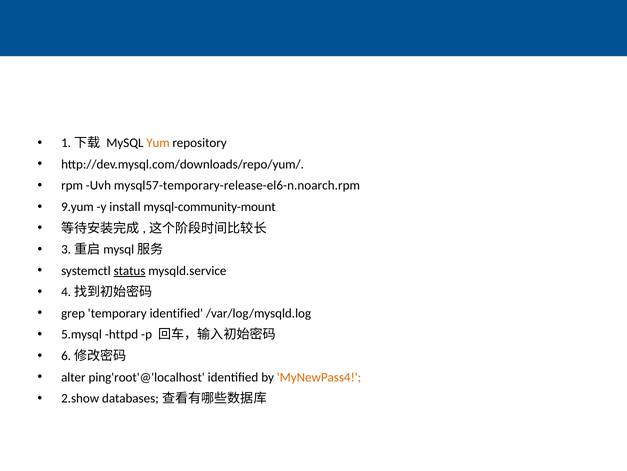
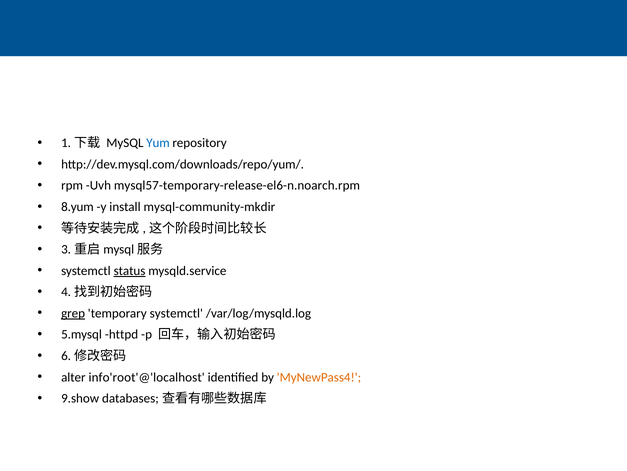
Yum colour: orange -> blue
9.yum: 9.yum -> 8.yum
mysql-community-mount: mysql-community-mount -> mysql-community-mkdir
grep underline: none -> present
temporary identified: identified -> systemctl
ping'root'@'localhost: ping'root'@'localhost -> info'root'@'localhost
2.show: 2.show -> 9.show
